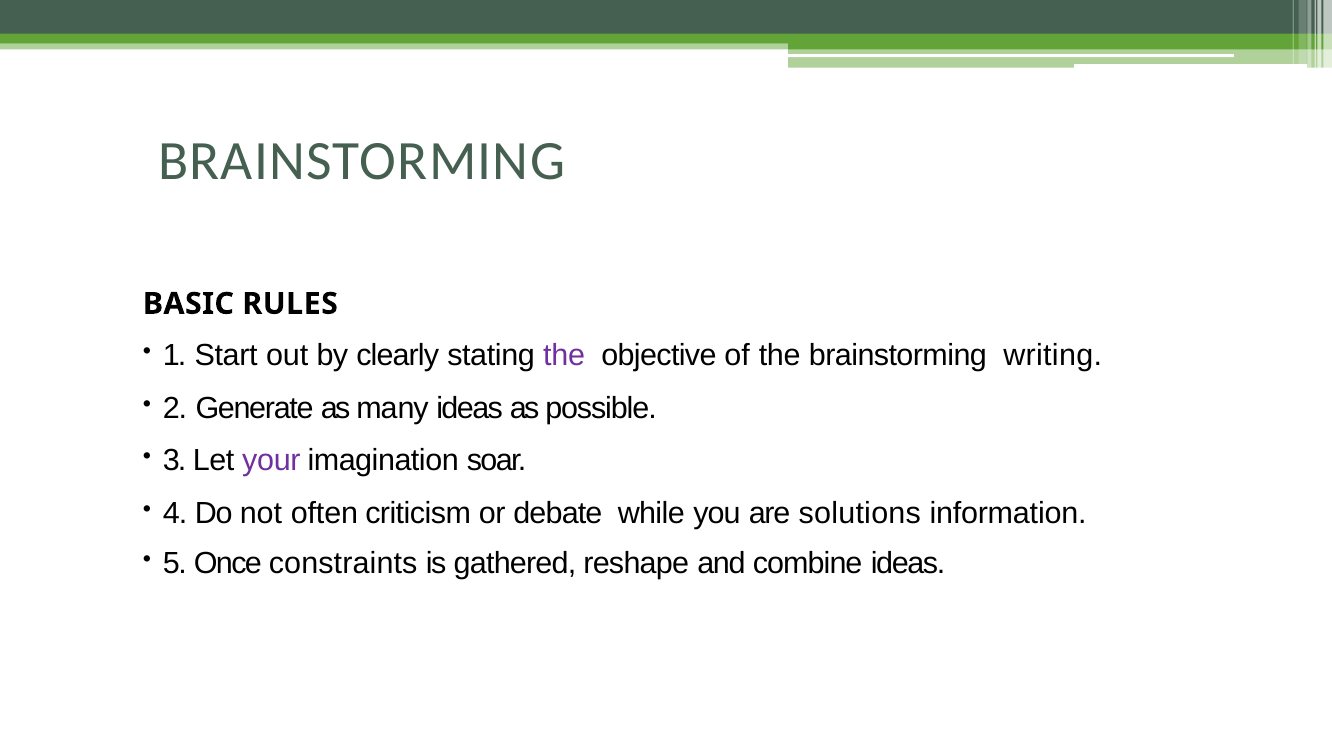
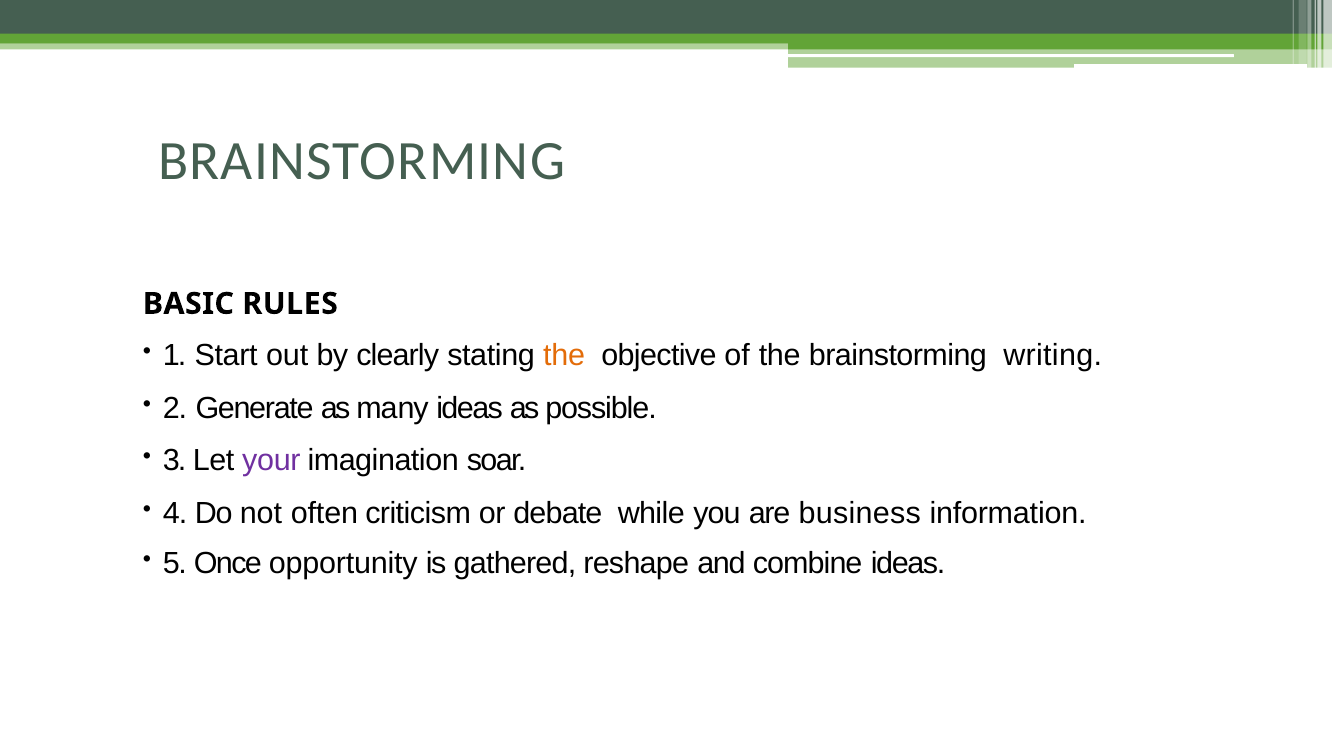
the at (564, 356) colour: purple -> orange
solutions: solutions -> business
constraints: constraints -> opportunity
